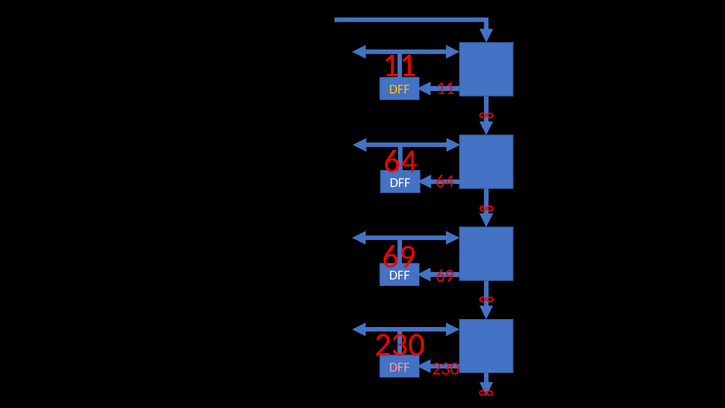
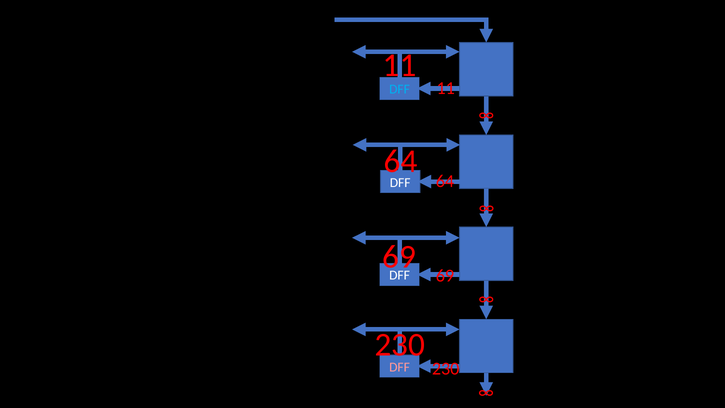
DFF at (400, 89) colour: yellow -> light blue
